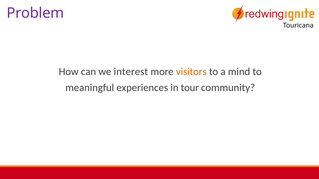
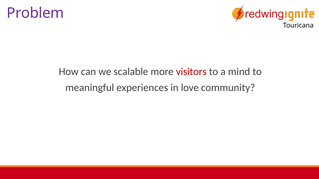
interest: interest -> scalable
visitors colour: orange -> red
tour: tour -> love
